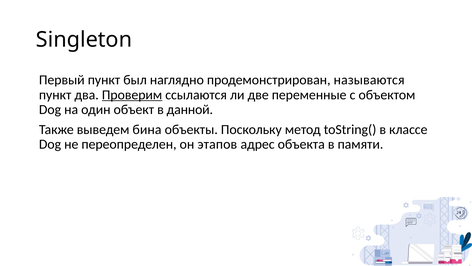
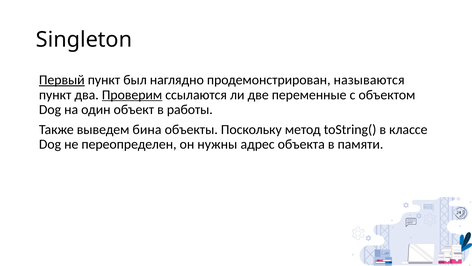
Первый underline: none -> present
данной: данной -> работы
этапов: этапов -> нужны
